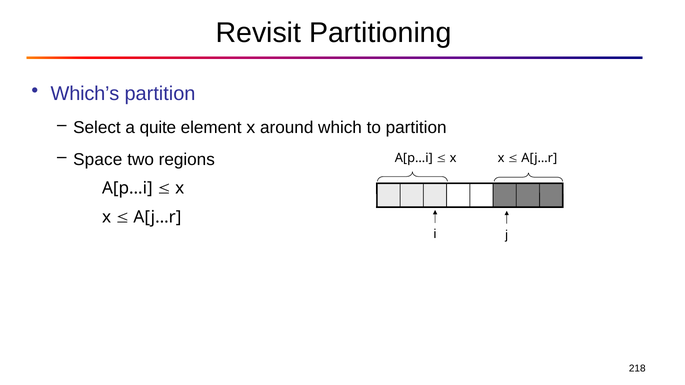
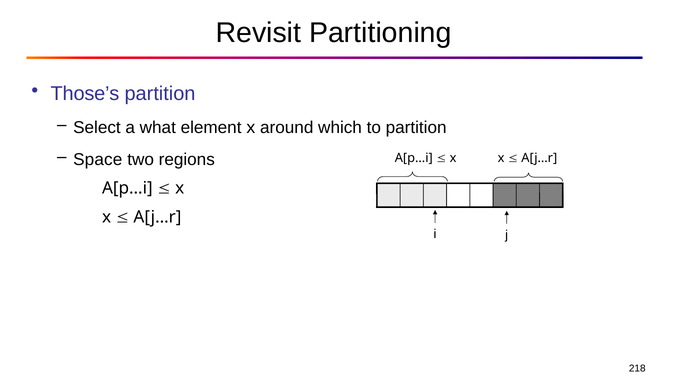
Which’s: Which’s -> Those’s
quite: quite -> what
